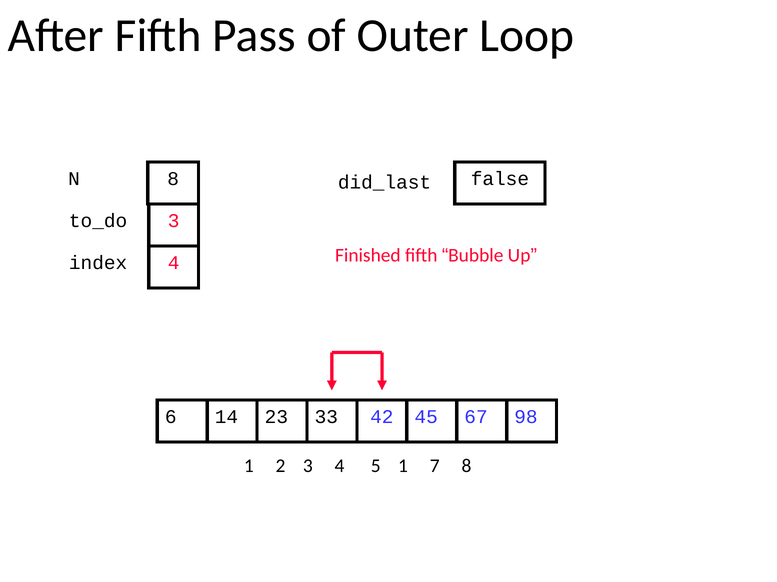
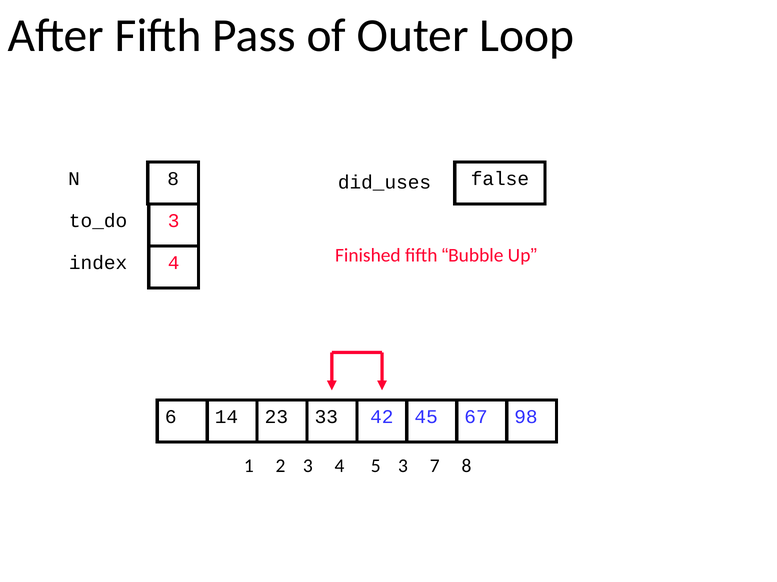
did_last: did_last -> did_uses
5 1: 1 -> 3
